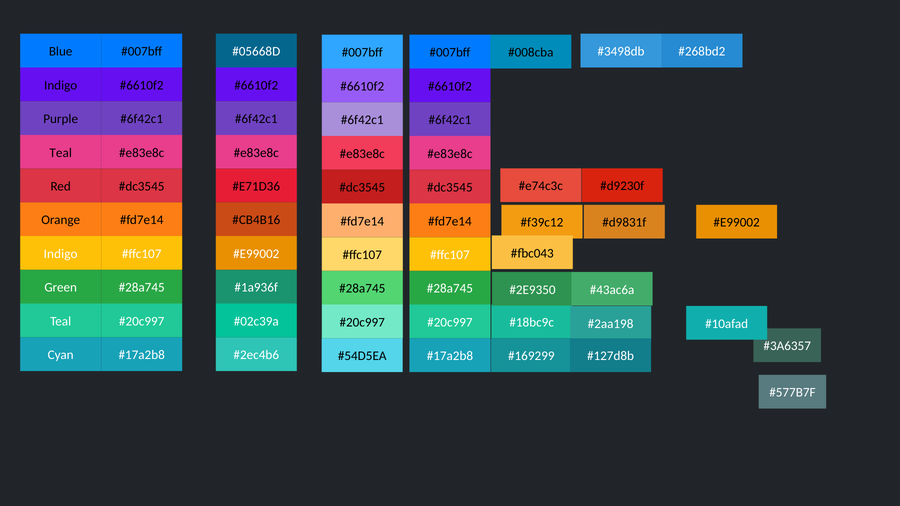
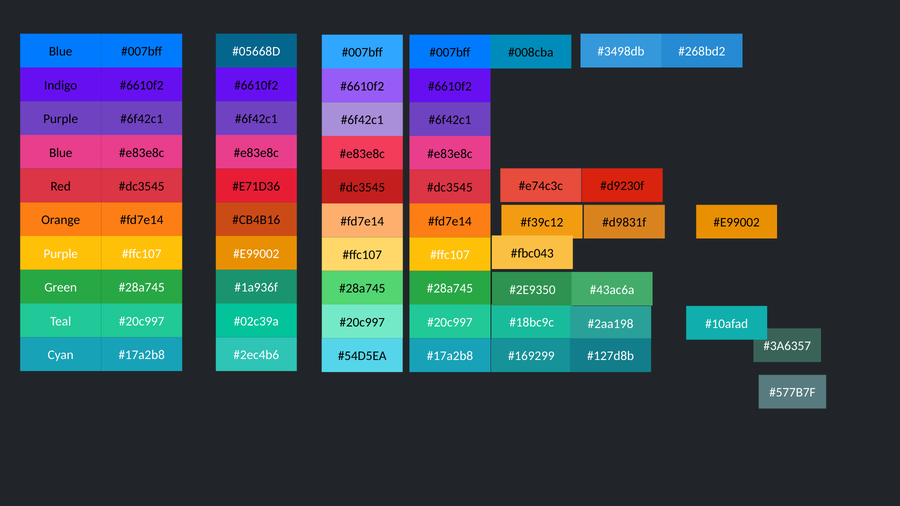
Teal at (61, 153): Teal -> Blue
Indigo at (61, 254): Indigo -> Purple
